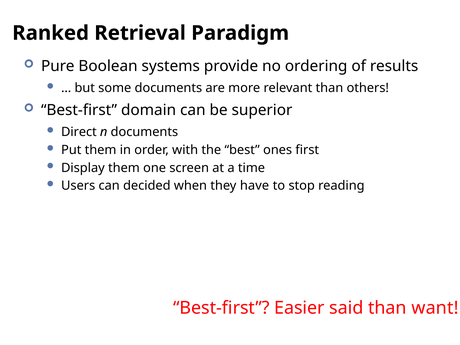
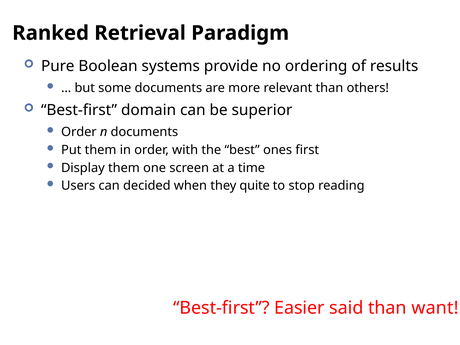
Direct at (79, 132): Direct -> Order
have: have -> quite
